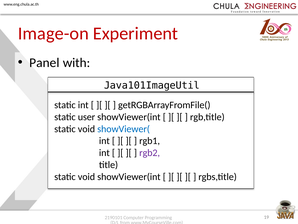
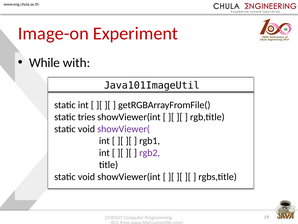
Panel: Panel -> While
user: user -> tries
showViewer( colour: blue -> purple
